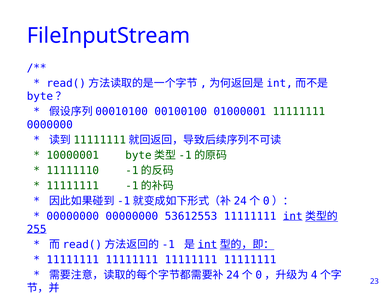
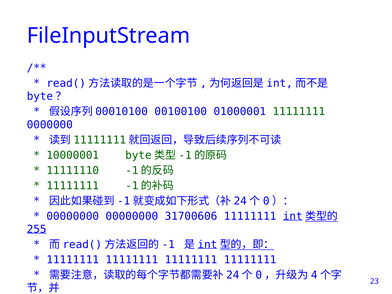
53612553: 53612553 -> 31700606
